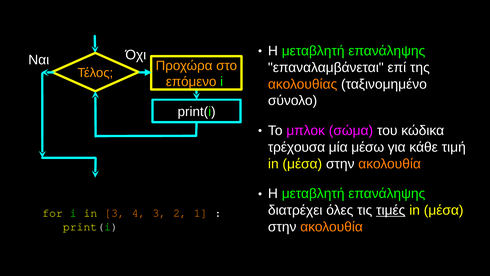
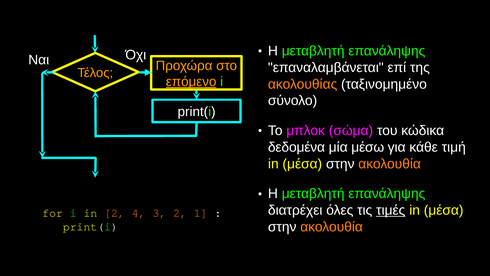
επόμενο underline: none -> present
τρέχουσα: τρέχουσα -> δεδομένα
in 3: 3 -> 2
